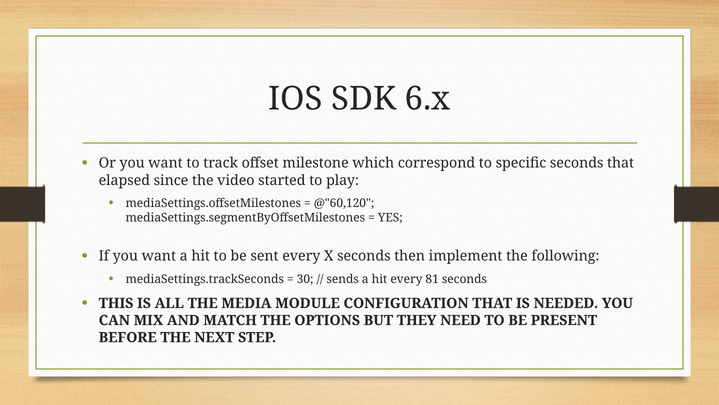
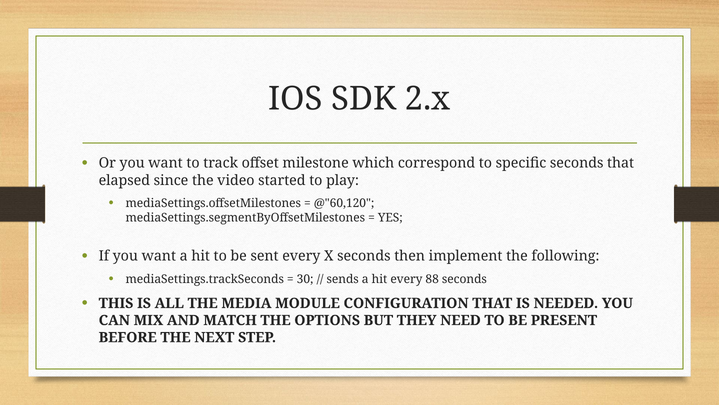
6.x: 6.x -> 2.x
81: 81 -> 88
